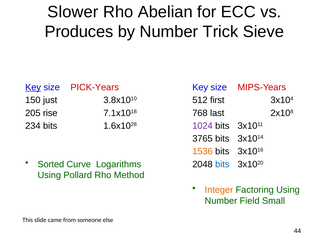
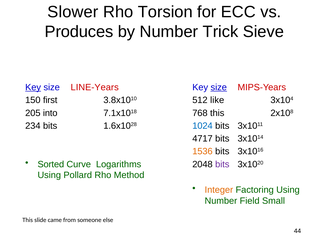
Abelian: Abelian -> Torsion
PICK-Years: PICK-Years -> LINE-Years
size at (219, 87) underline: none -> present
just: just -> first
first: first -> like
rise: rise -> into
768 last: last -> this
1024 colour: purple -> blue
3765: 3765 -> 4717
bits at (222, 164) colour: blue -> purple
